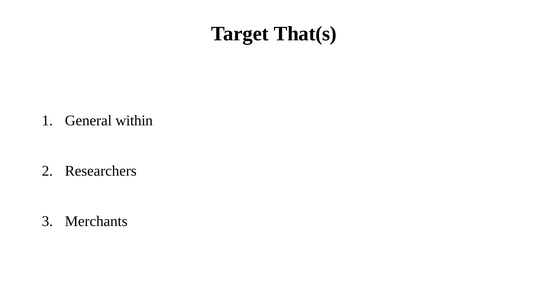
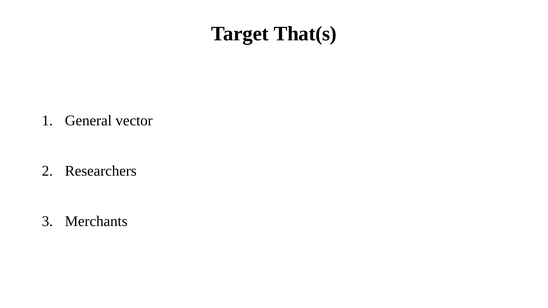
within: within -> vector
